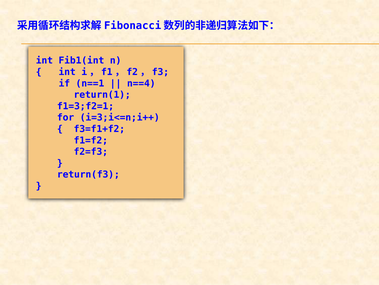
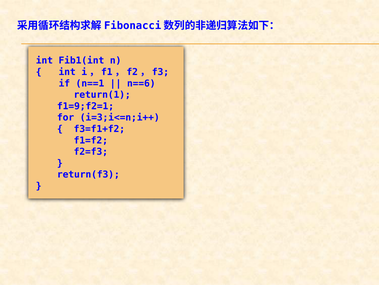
n==4: n==4 -> n==6
f1=3;f2=1: f1=3;f2=1 -> f1=9;f2=1
